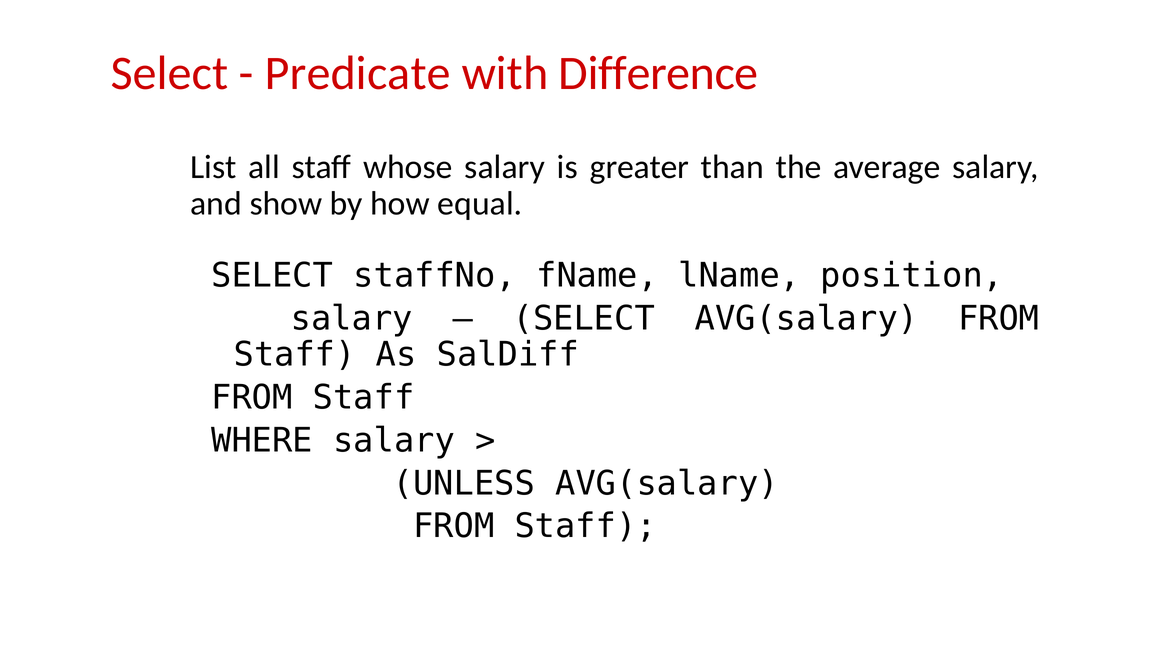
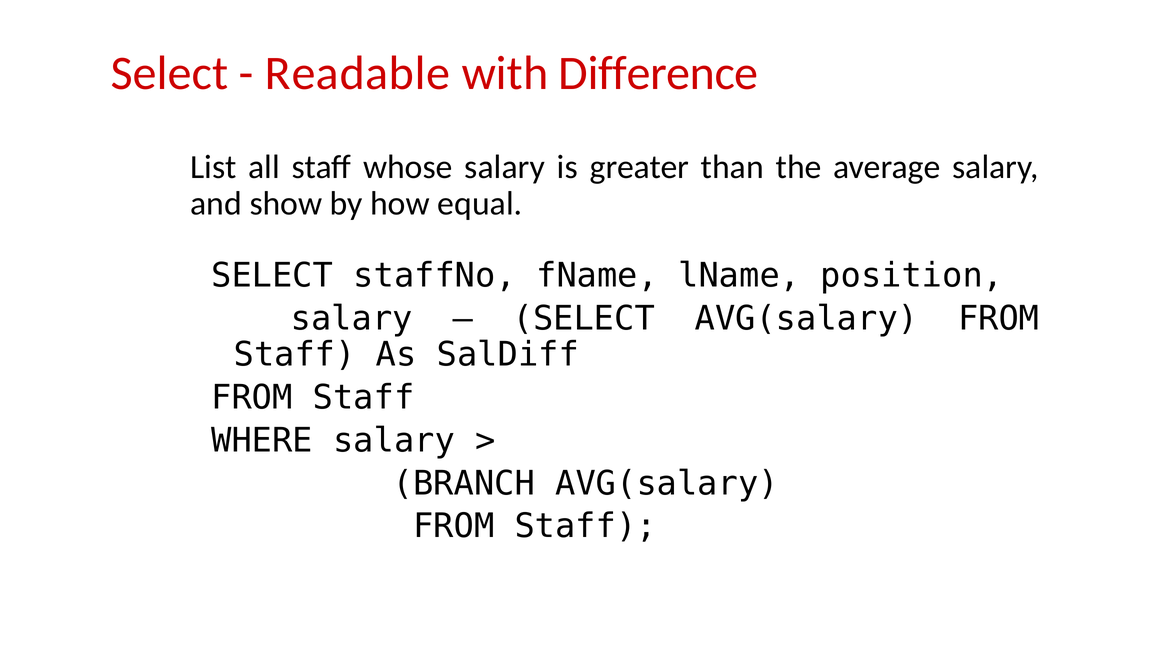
Predicate: Predicate -> Readable
UNLESS: UNLESS -> BRANCH
